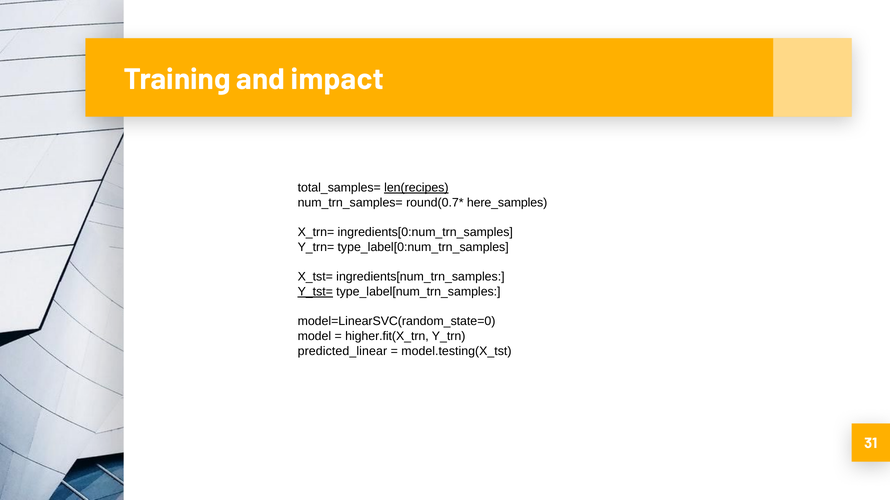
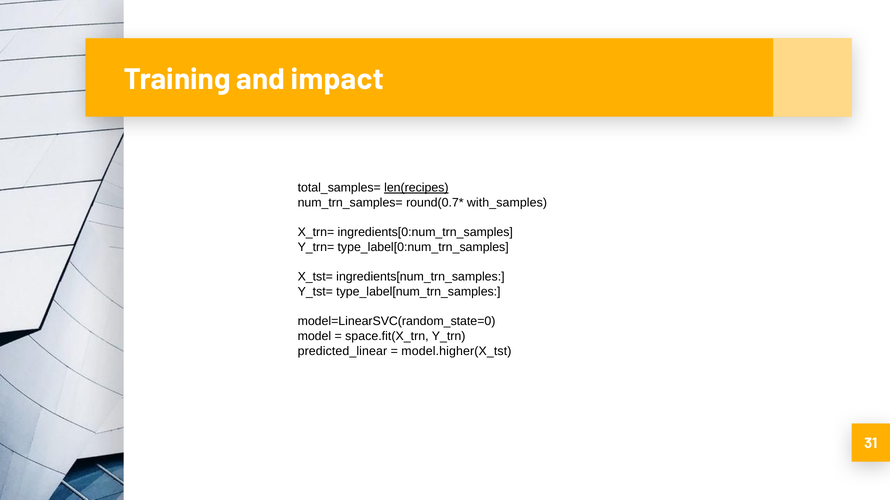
here_samples: here_samples -> with_samples
Y_tst= underline: present -> none
higher.fit(X_trn: higher.fit(X_trn -> space.fit(X_trn
model.testing(X_tst: model.testing(X_tst -> model.higher(X_tst
